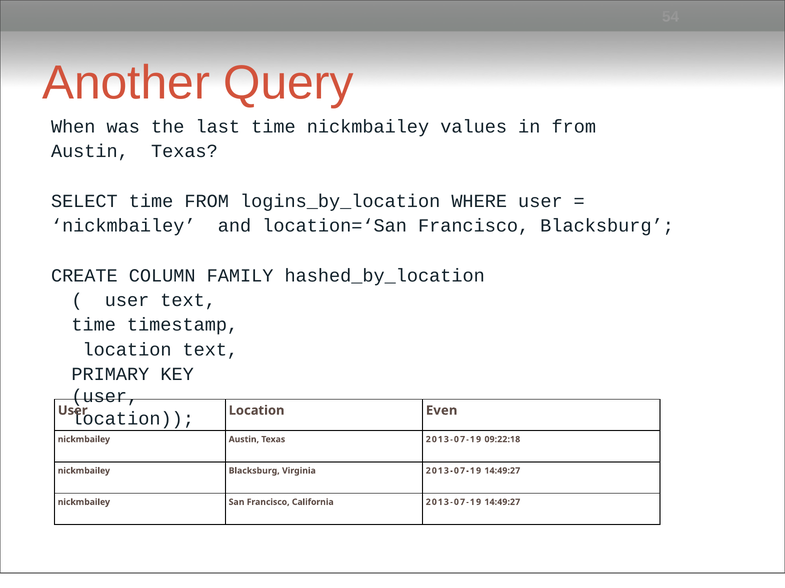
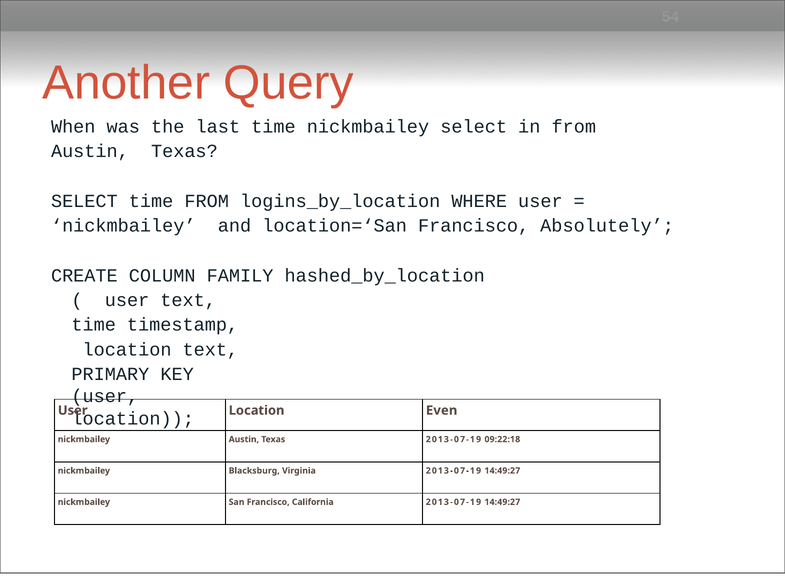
nickmbailey values: values -> select
Francisco Blacksburg: Blacksburg -> Absolutely
